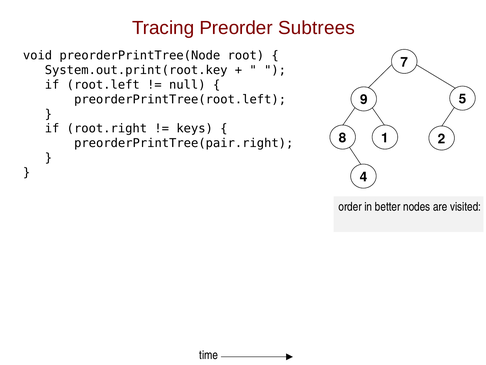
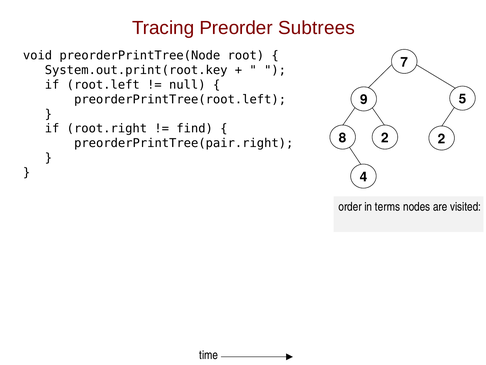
keys: keys -> find
8 1: 1 -> 2
better: better -> terms
